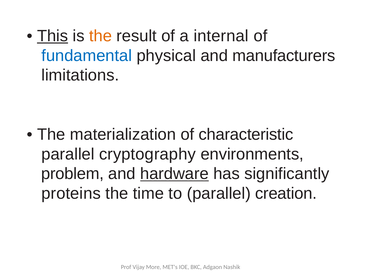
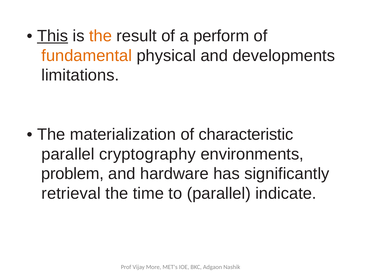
internal: internal -> perform
fundamental colour: blue -> orange
manufacturers: manufacturers -> developments
hardware underline: present -> none
proteins: proteins -> retrieval
creation: creation -> indicate
